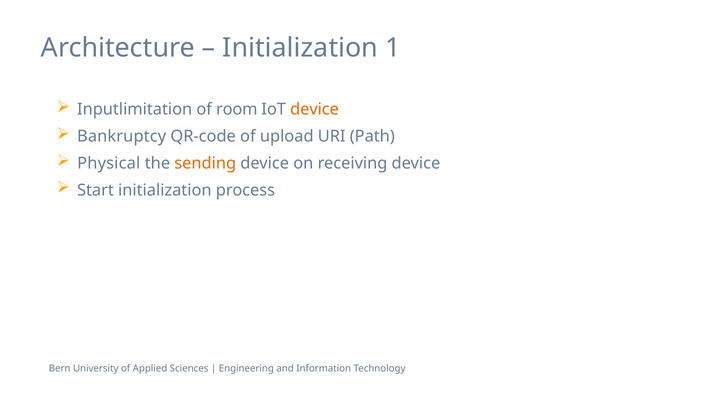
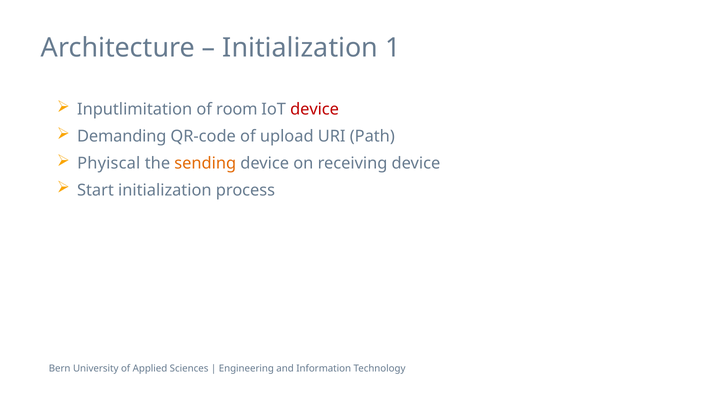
device at (315, 110) colour: orange -> red
Bankruptcy: Bankruptcy -> Demanding
Physical: Physical -> Phyiscal
